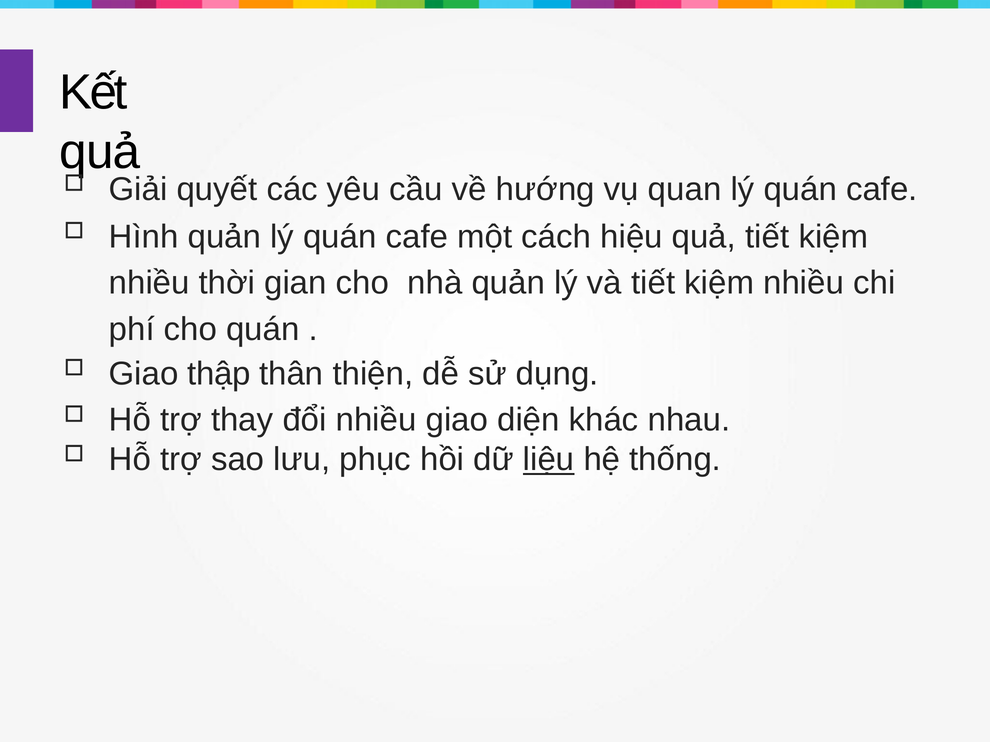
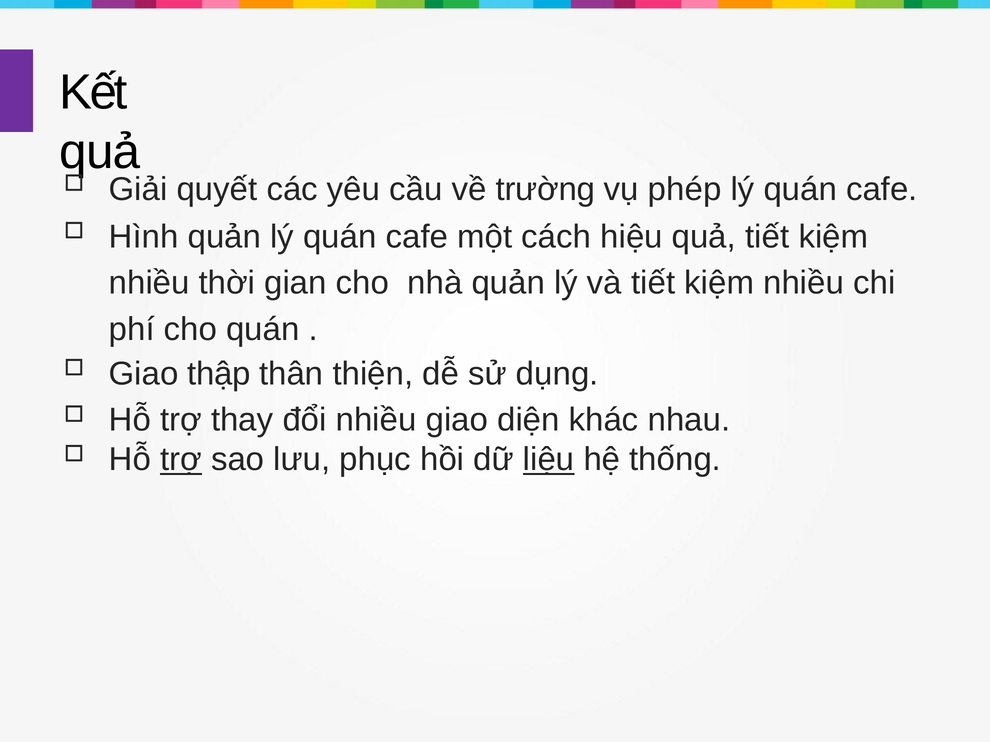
hướng: hướng -> trường
quan: quan -> phép
trợ at (181, 460) underline: none -> present
